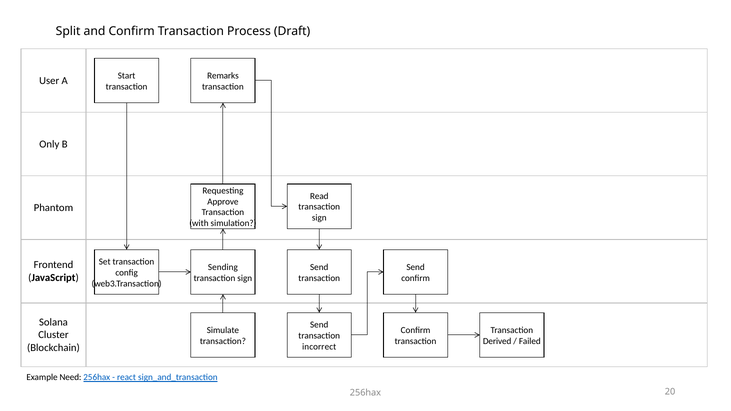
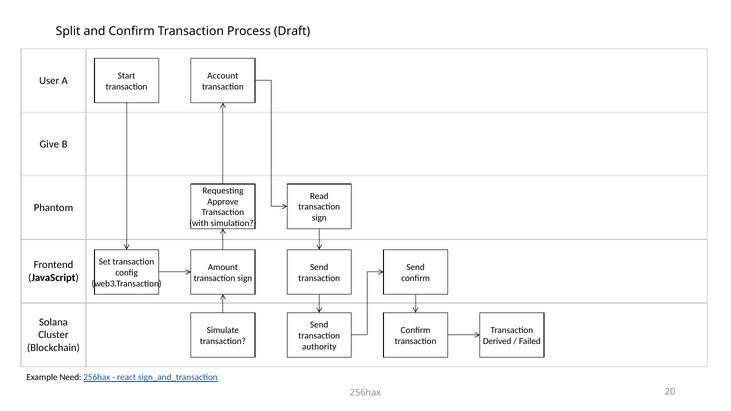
Remarks: Remarks -> Account
Only: Only -> Give
Sending: Sending -> Amount
incorrect: incorrect -> authority
